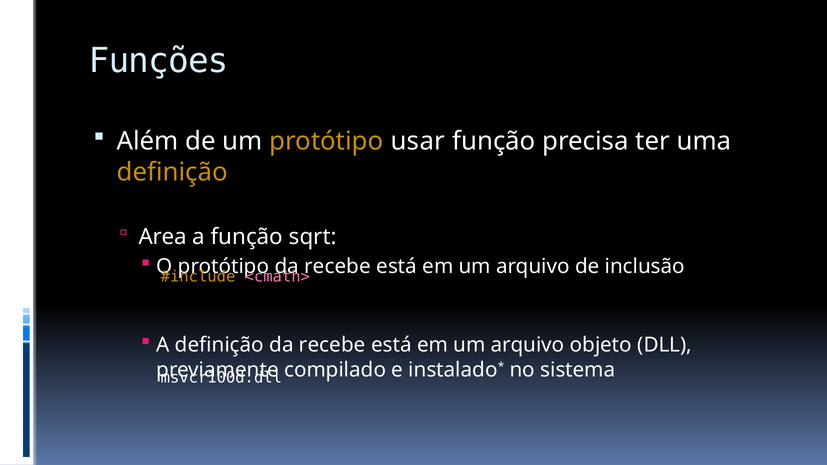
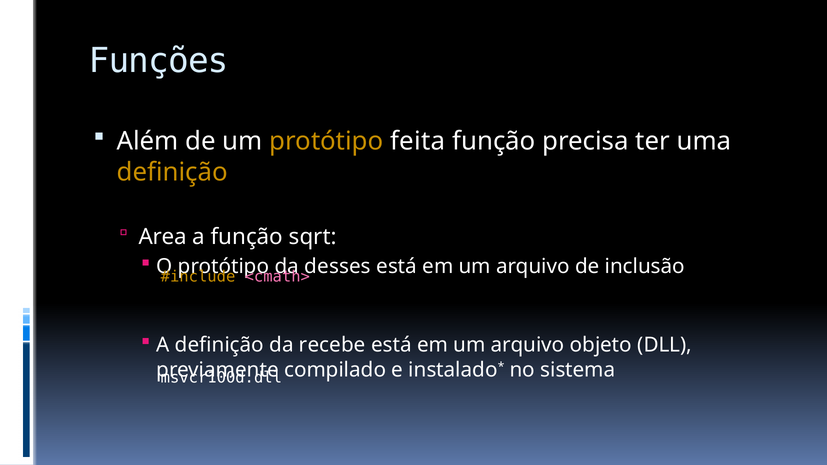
usar: usar -> feita
recebe at (338, 267): recebe -> desses
